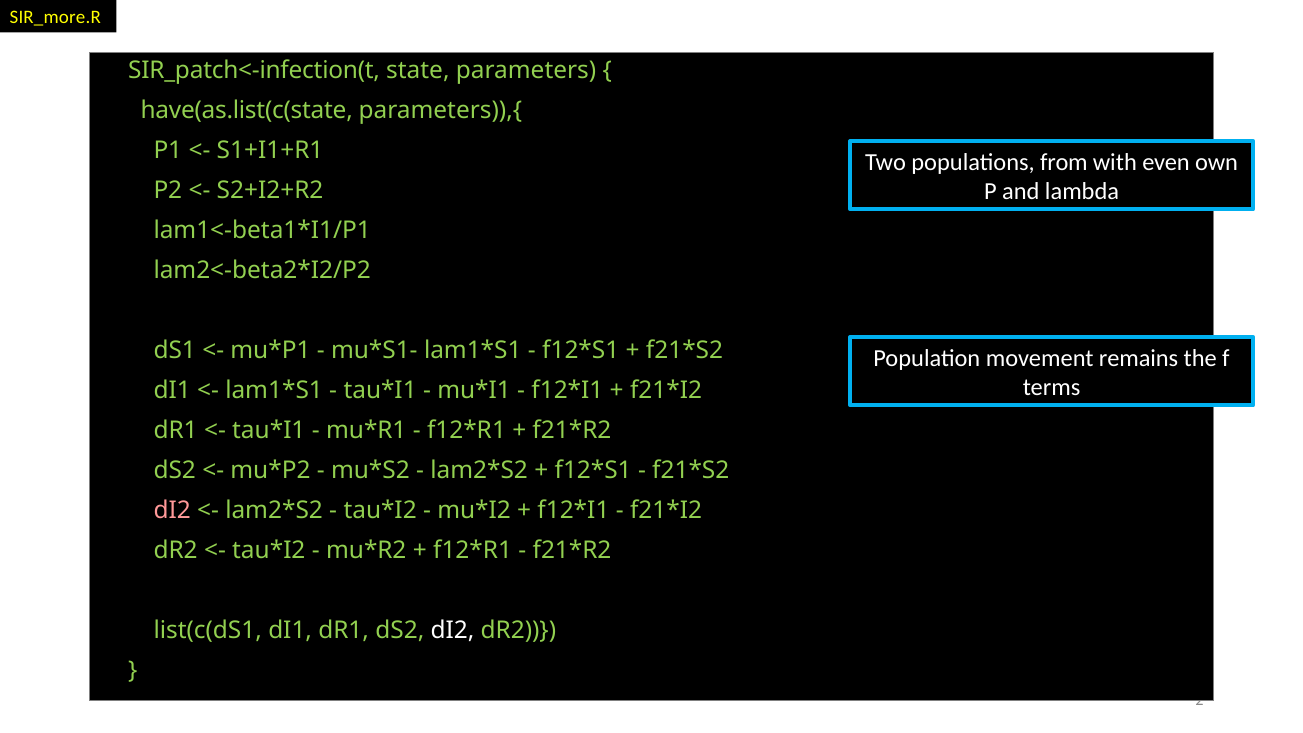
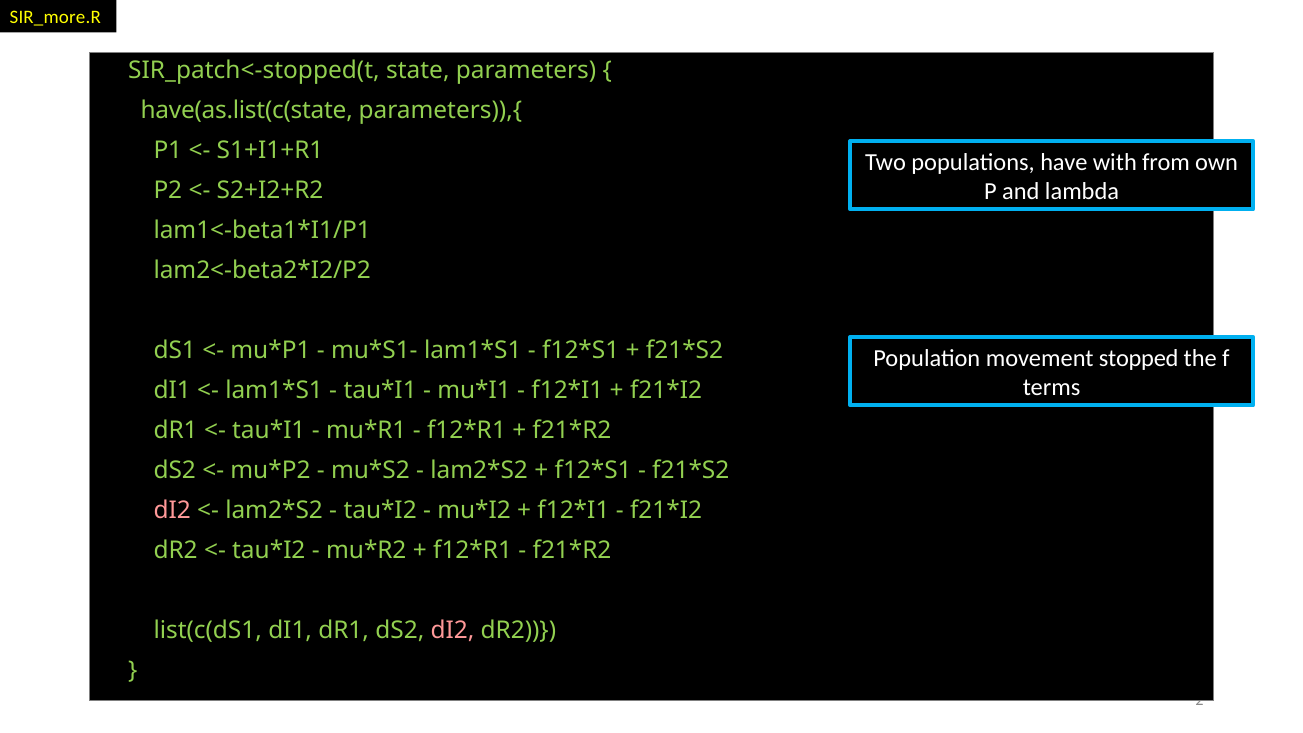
SIR_patch<-infection(t: SIR_patch<-infection(t -> SIR_patch<-stopped(t
from: from -> have
even: even -> from
remains: remains -> stopped
dI2 at (453, 630) colour: white -> pink
